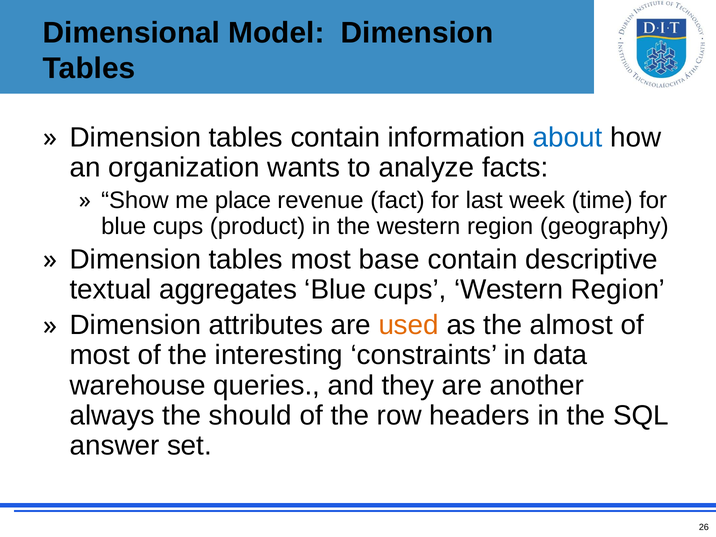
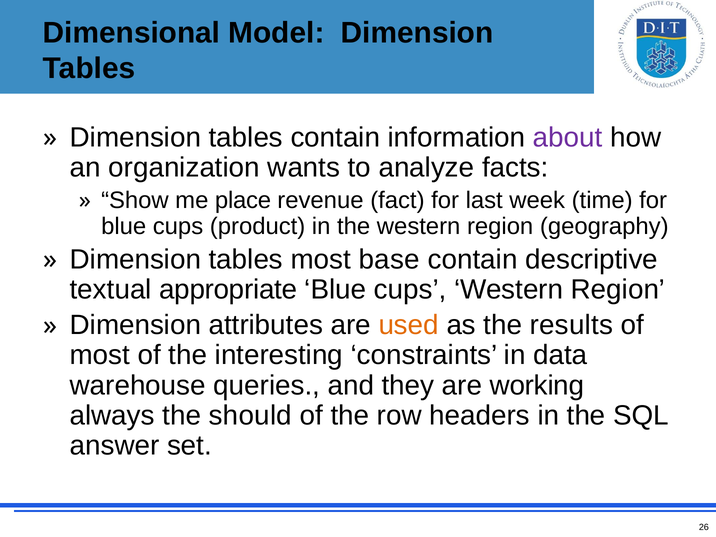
about colour: blue -> purple
aggregates: aggregates -> appropriate
almost: almost -> results
another: another -> working
